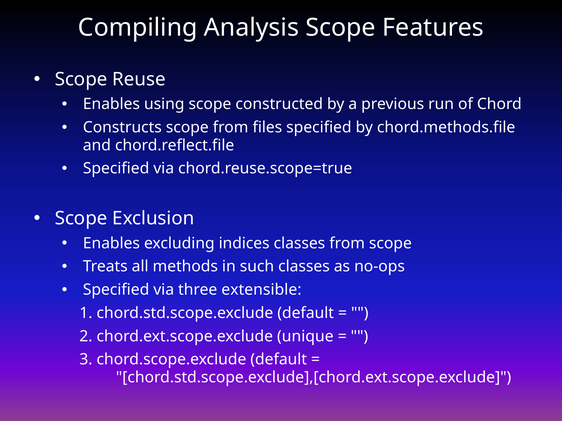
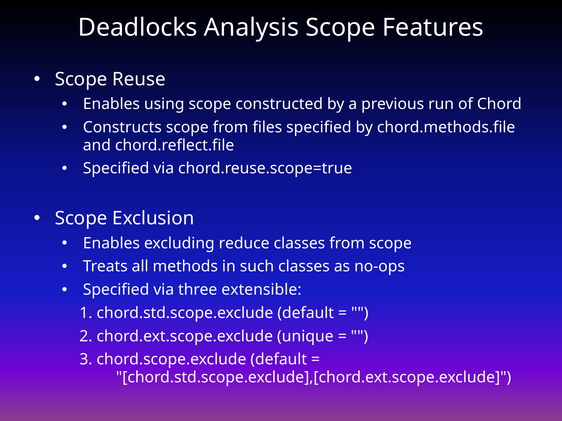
Compiling: Compiling -> Deadlocks
indices: indices -> reduce
